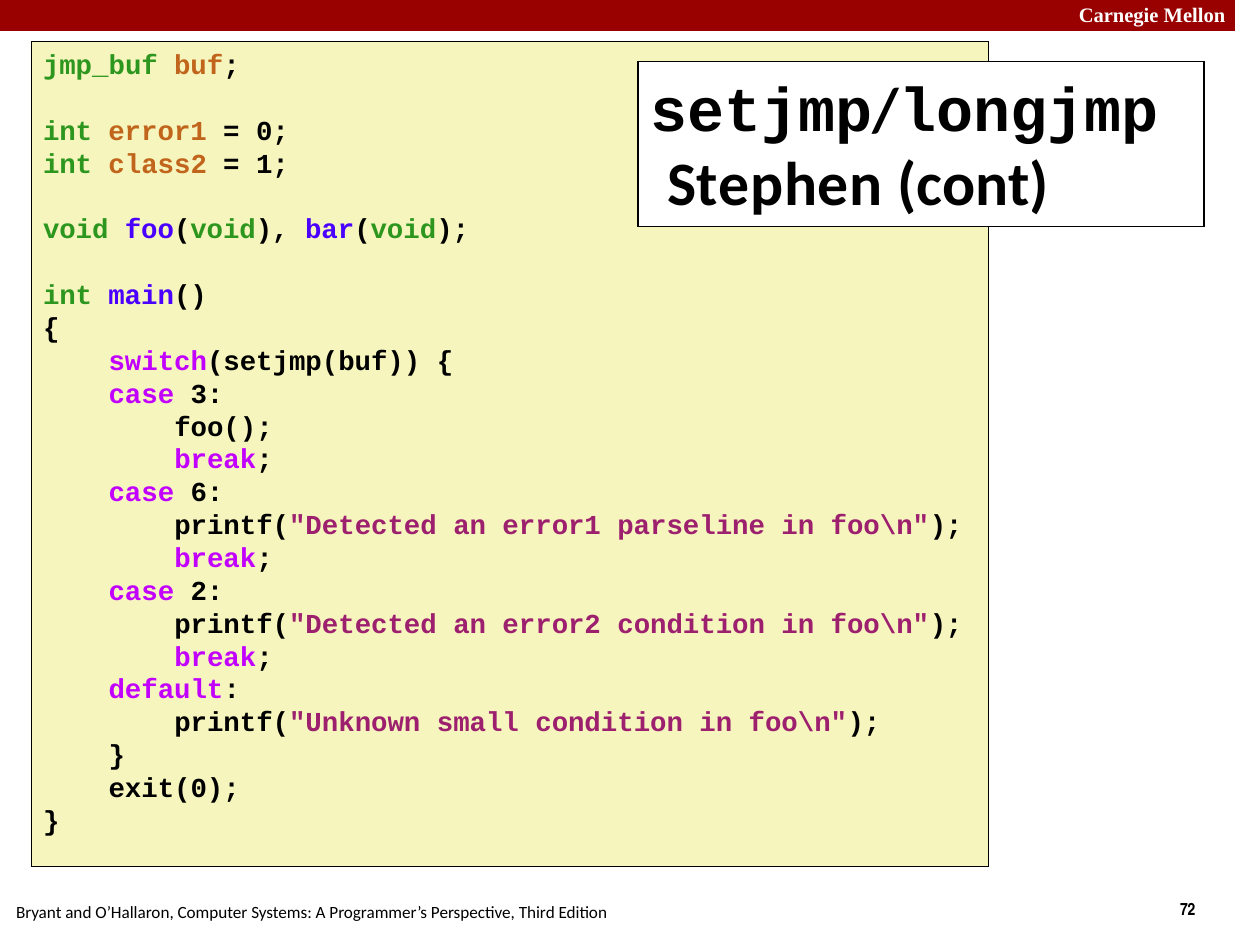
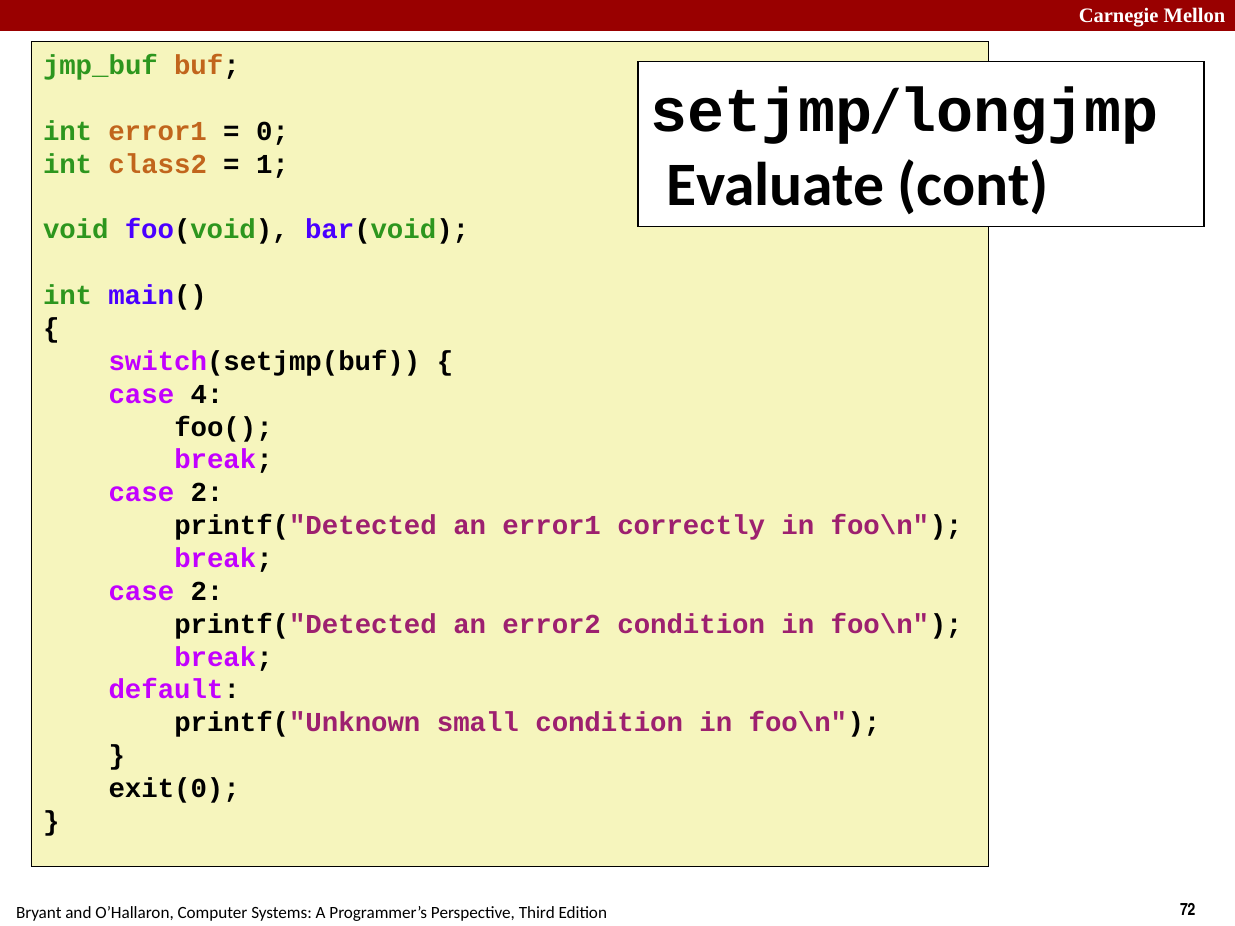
Stephen: Stephen -> Evaluate
3: 3 -> 4
6 at (207, 493): 6 -> 2
parseline: parseline -> correctly
